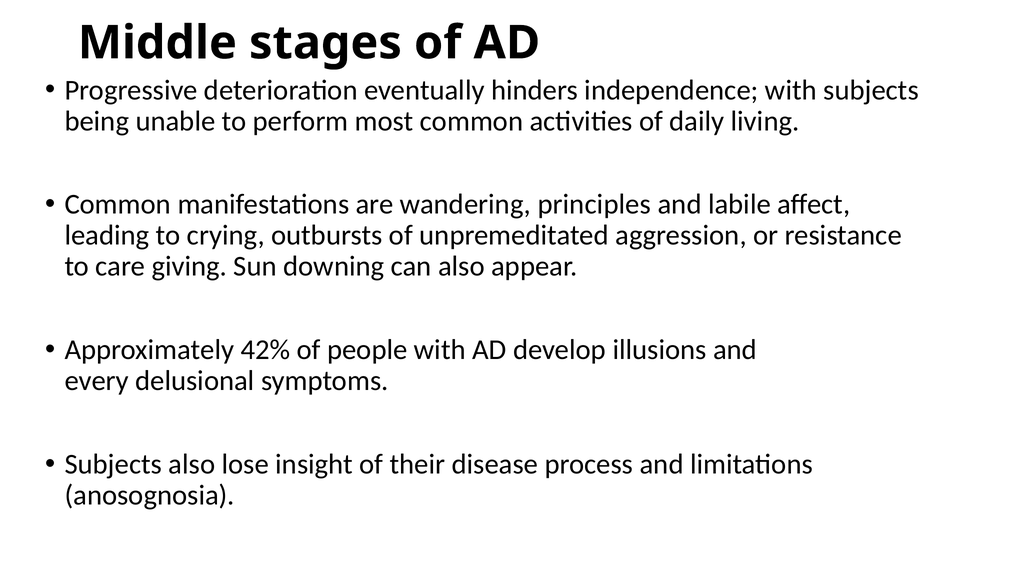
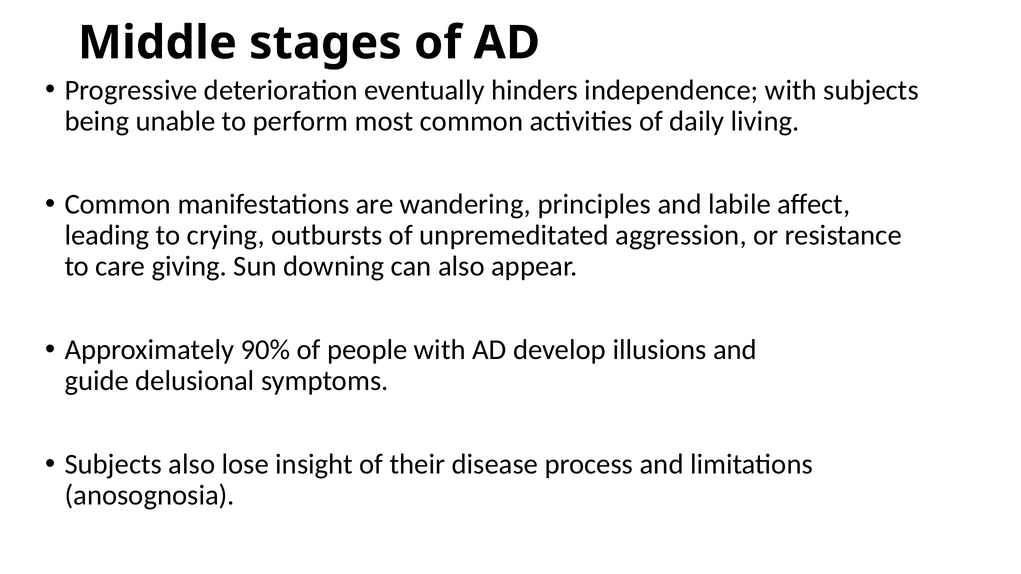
42%: 42% -> 90%
every: every -> guide
